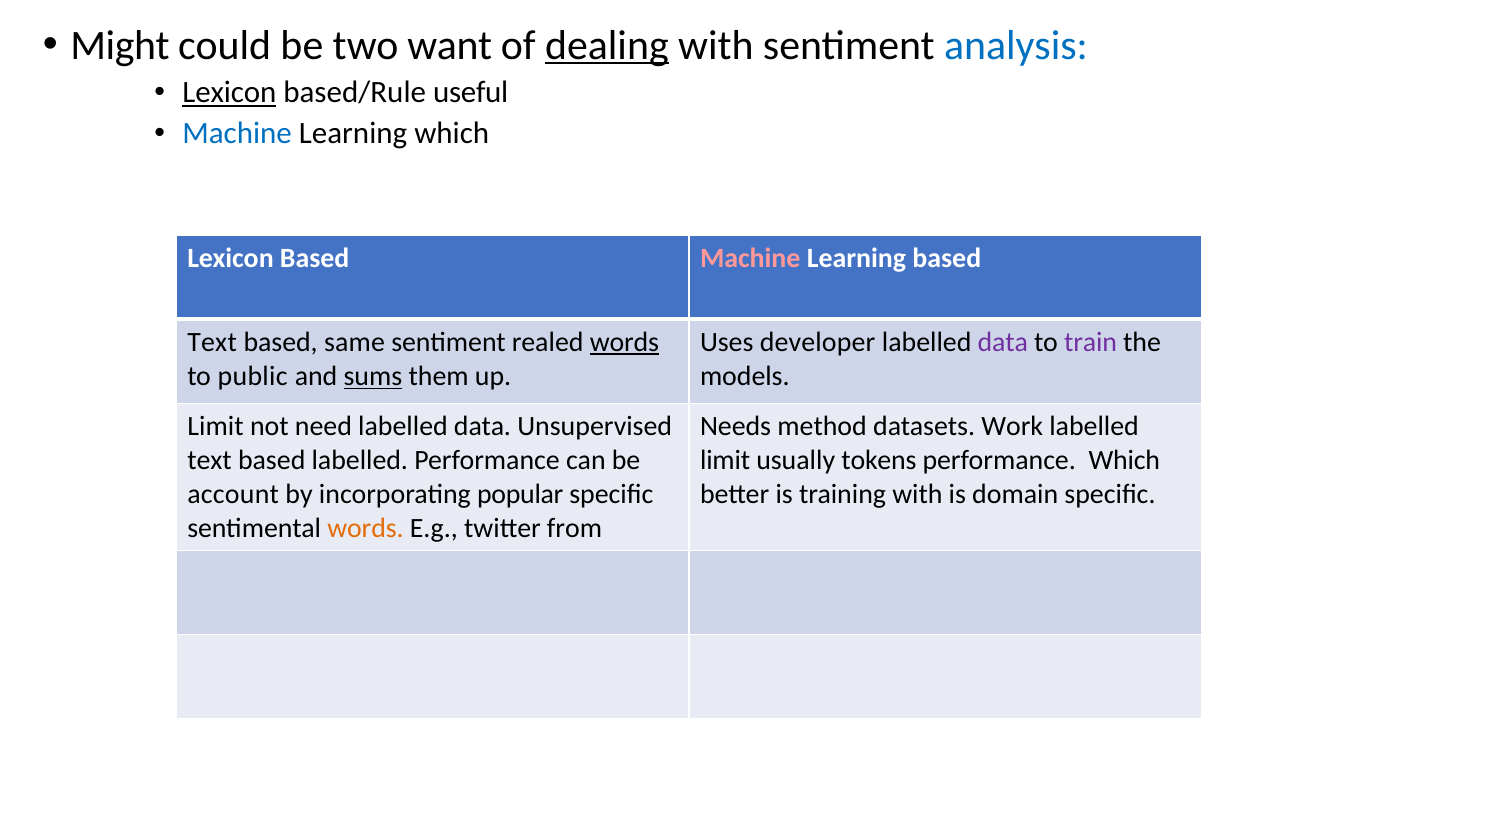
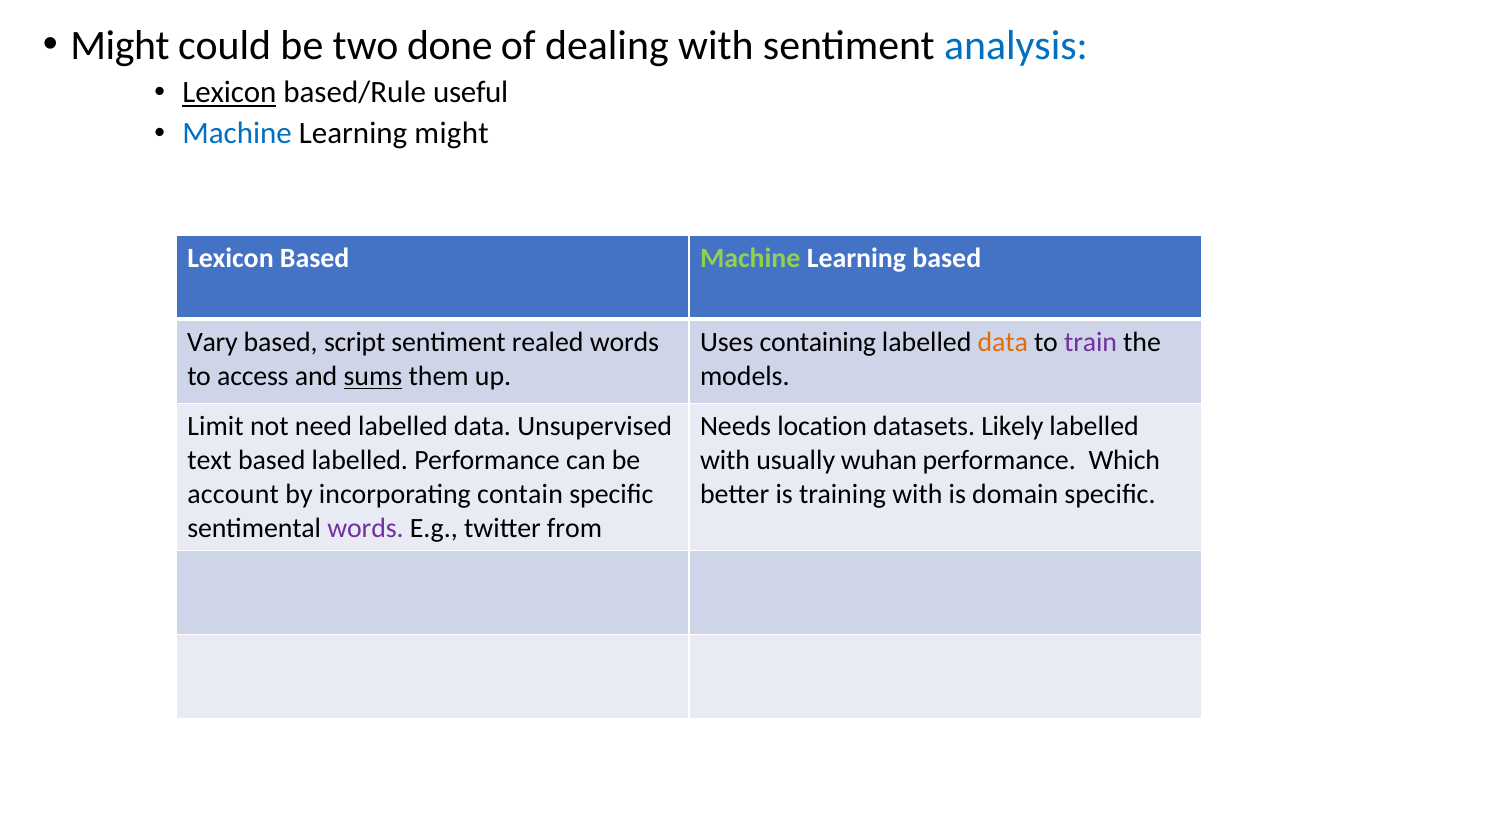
want: want -> done
dealing underline: present -> none
Learning which: which -> might
Machine at (750, 258) colour: pink -> light green
Text at (212, 342): Text -> Vary
same: same -> script
words at (624, 342) underline: present -> none
developer: developer -> containing
data at (1003, 342) colour: purple -> orange
public: public -> access
method: method -> location
Work: Work -> Likely
limit at (725, 460): limit -> with
tokens: tokens -> wuhan
popular: popular -> contain
words at (365, 528) colour: orange -> purple
